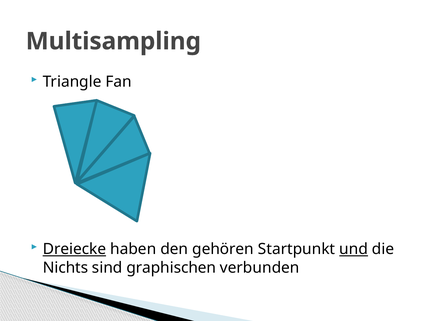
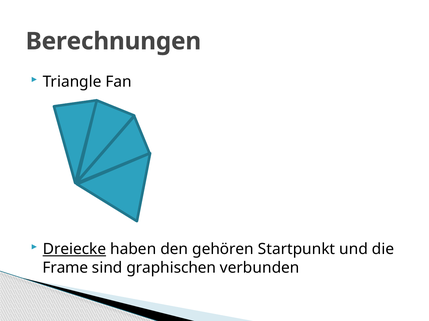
Multisampling: Multisampling -> Berechnungen
und underline: present -> none
Nichts: Nichts -> Frame
